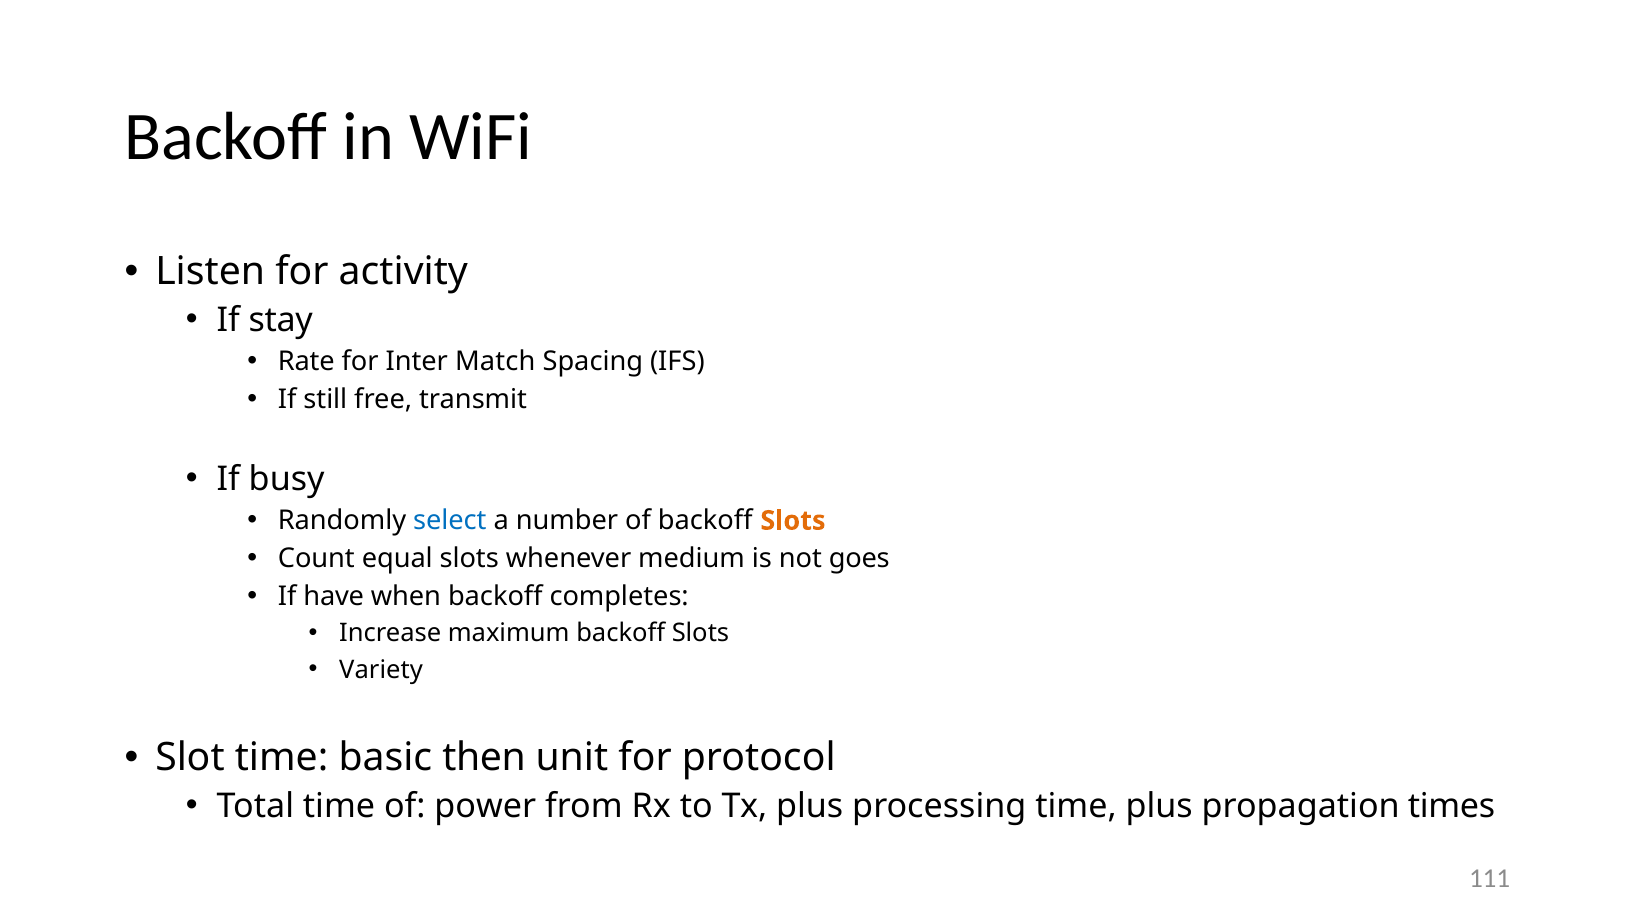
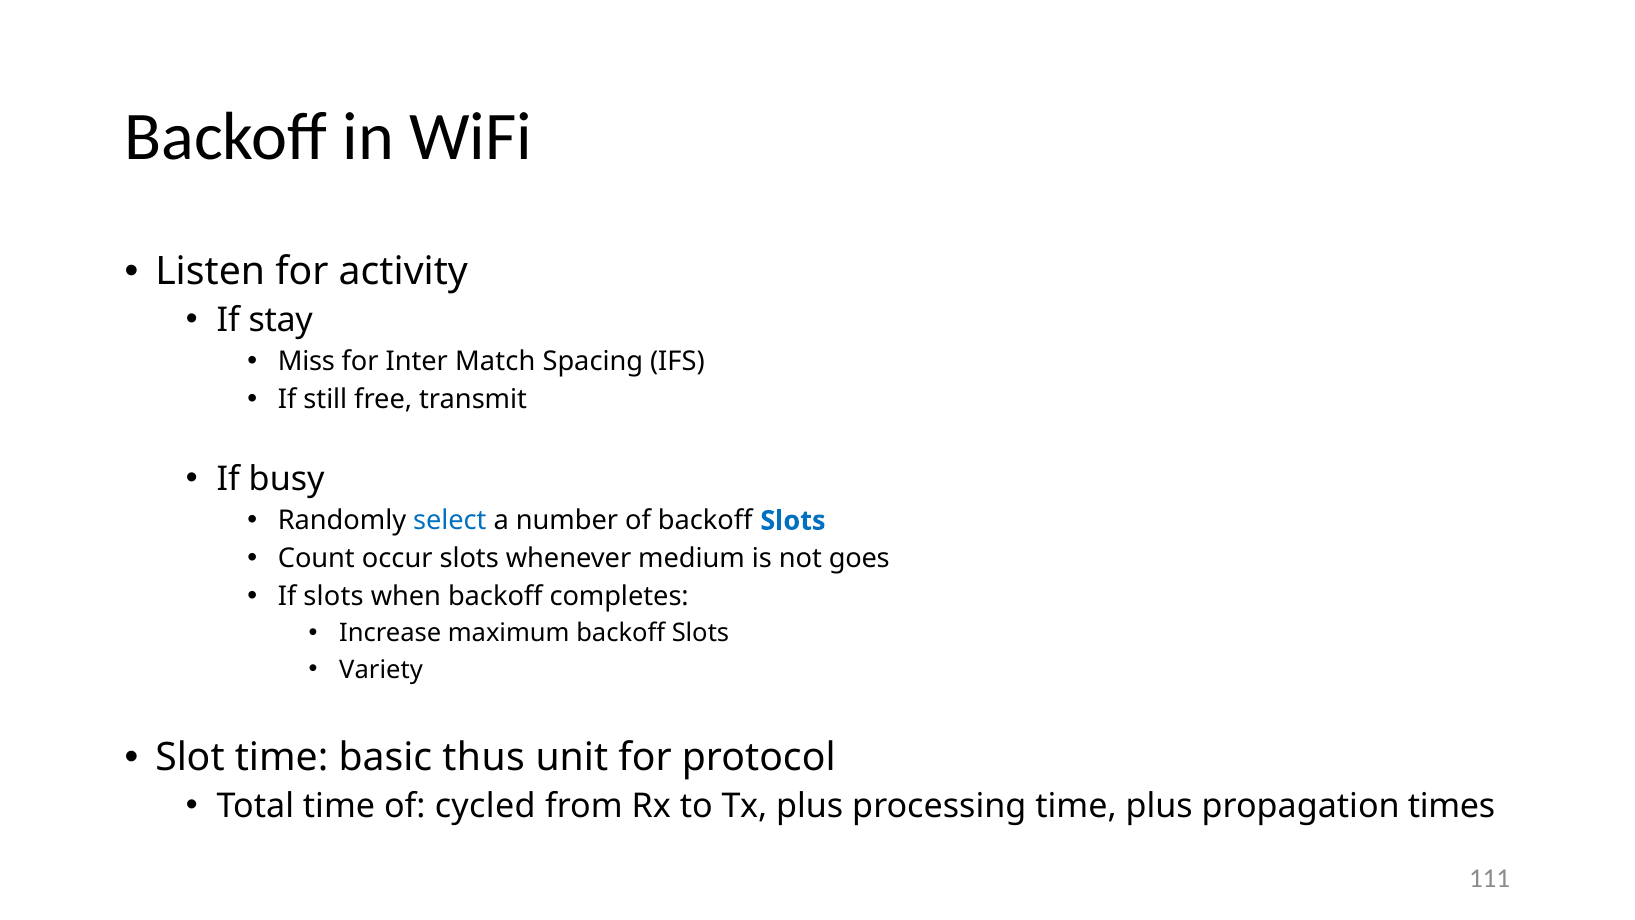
Rate: Rate -> Miss
Slots at (793, 521) colour: orange -> blue
equal: equal -> occur
If have: have -> slots
then: then -> thus
power: power -> cycled
